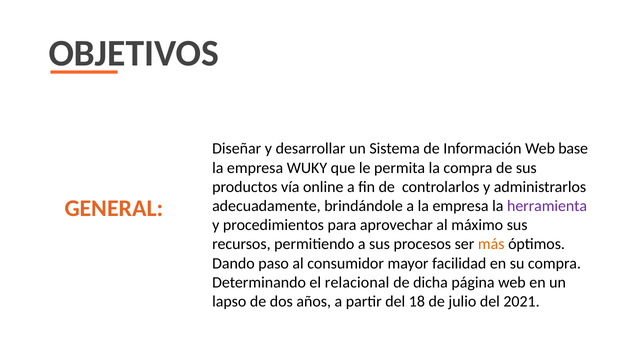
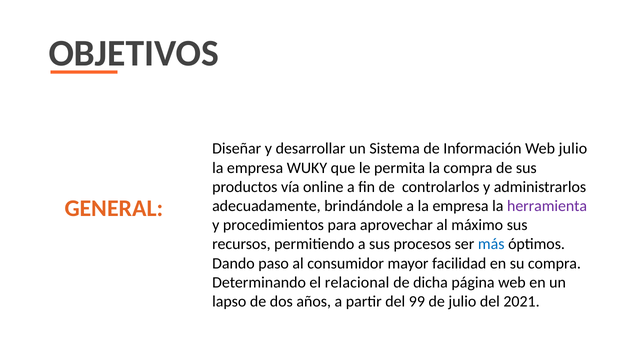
Web base: base -> julio
más colour: orange -> blue
18: 18 -> 99
